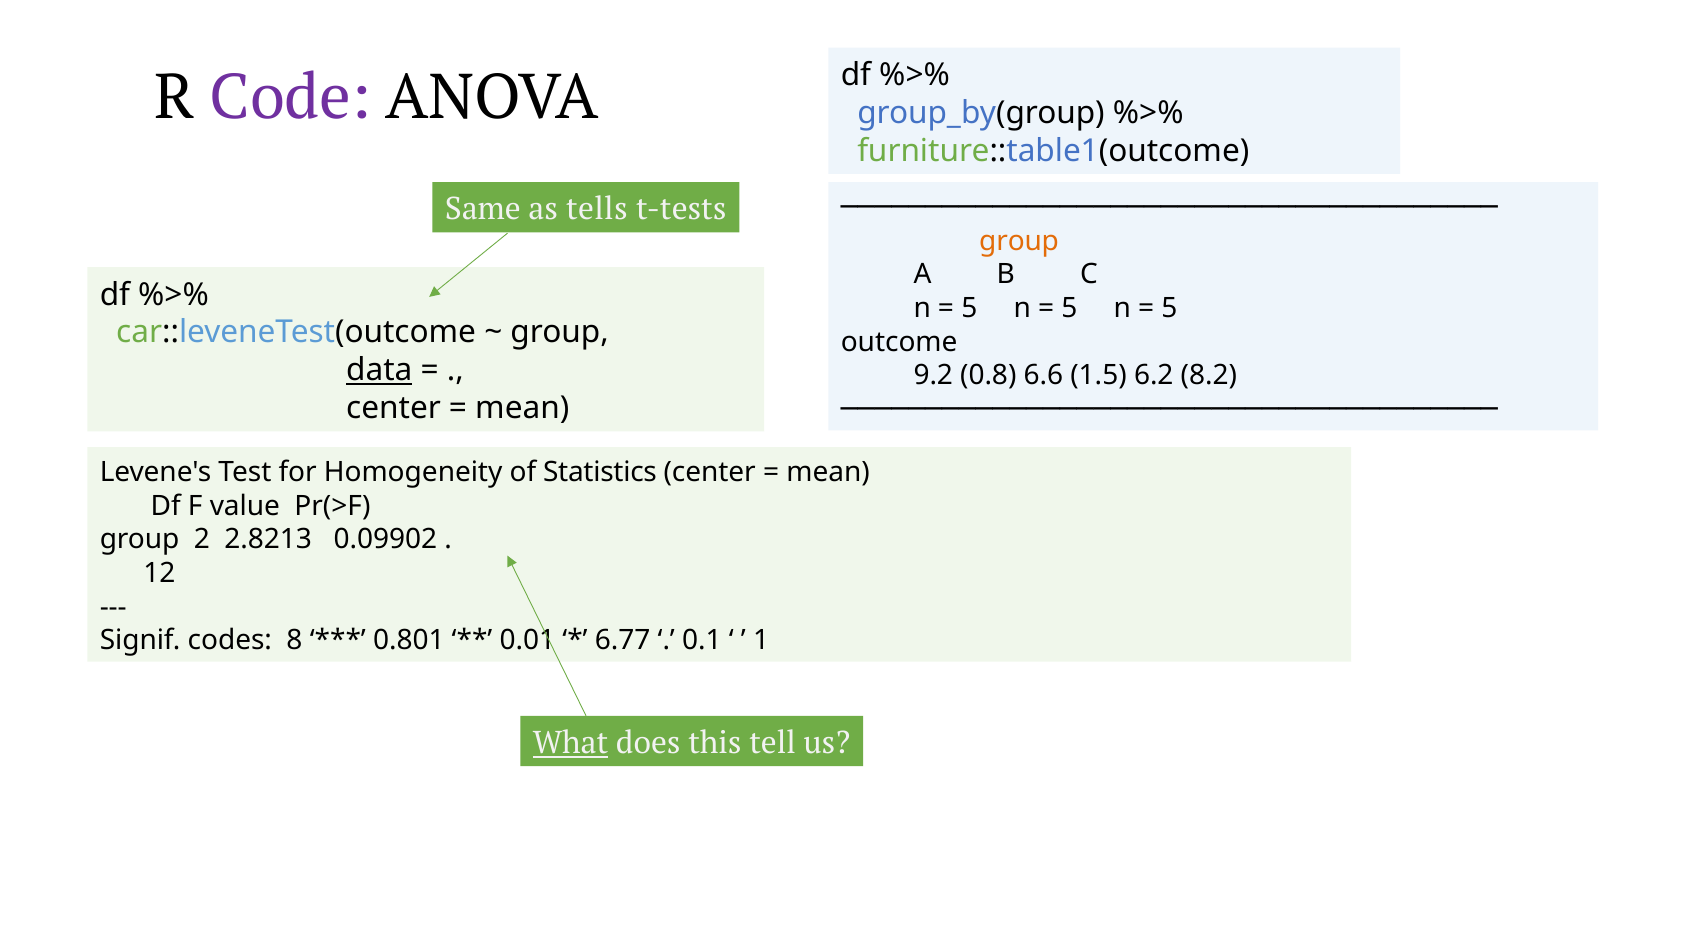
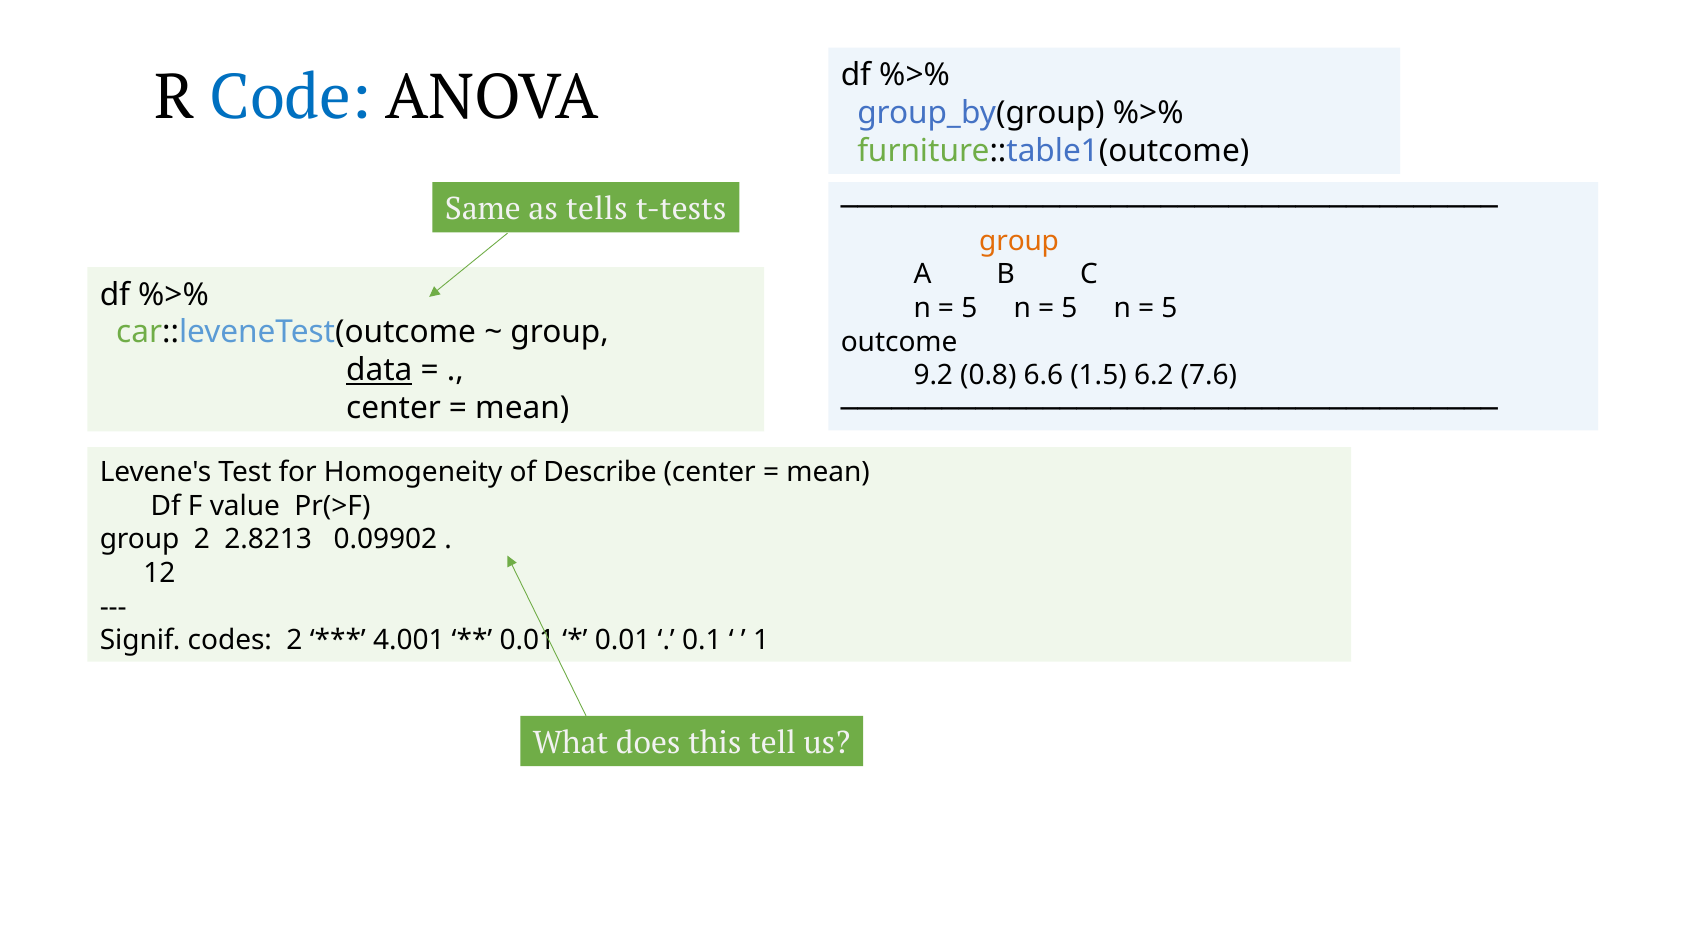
Code colour: purple -> blue
8.2: 8.2 -> 7.6
Statistics: Statistics -> Describe
codes 8: 8 -> 2
0.801: 0.801 -> 4.001
6.77 at (623, 641): 6.77 -> 0.01
What underline: present -> none
